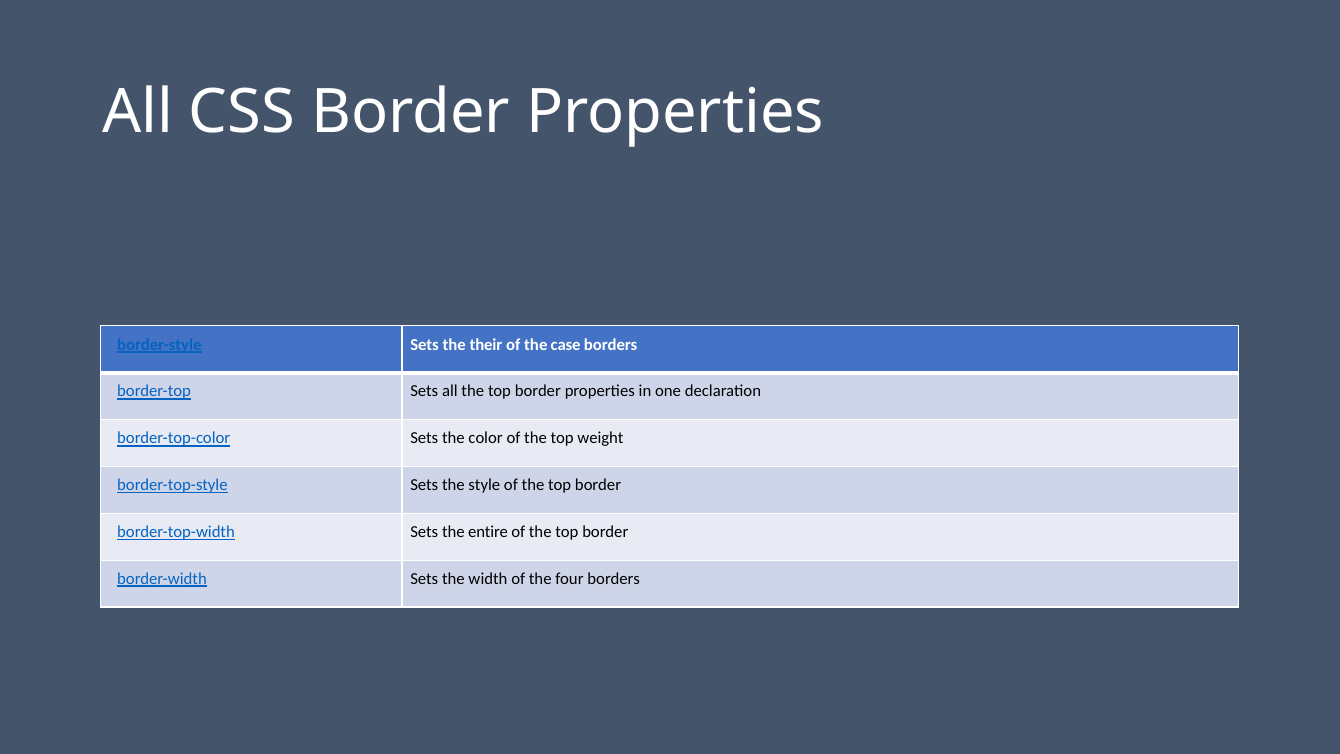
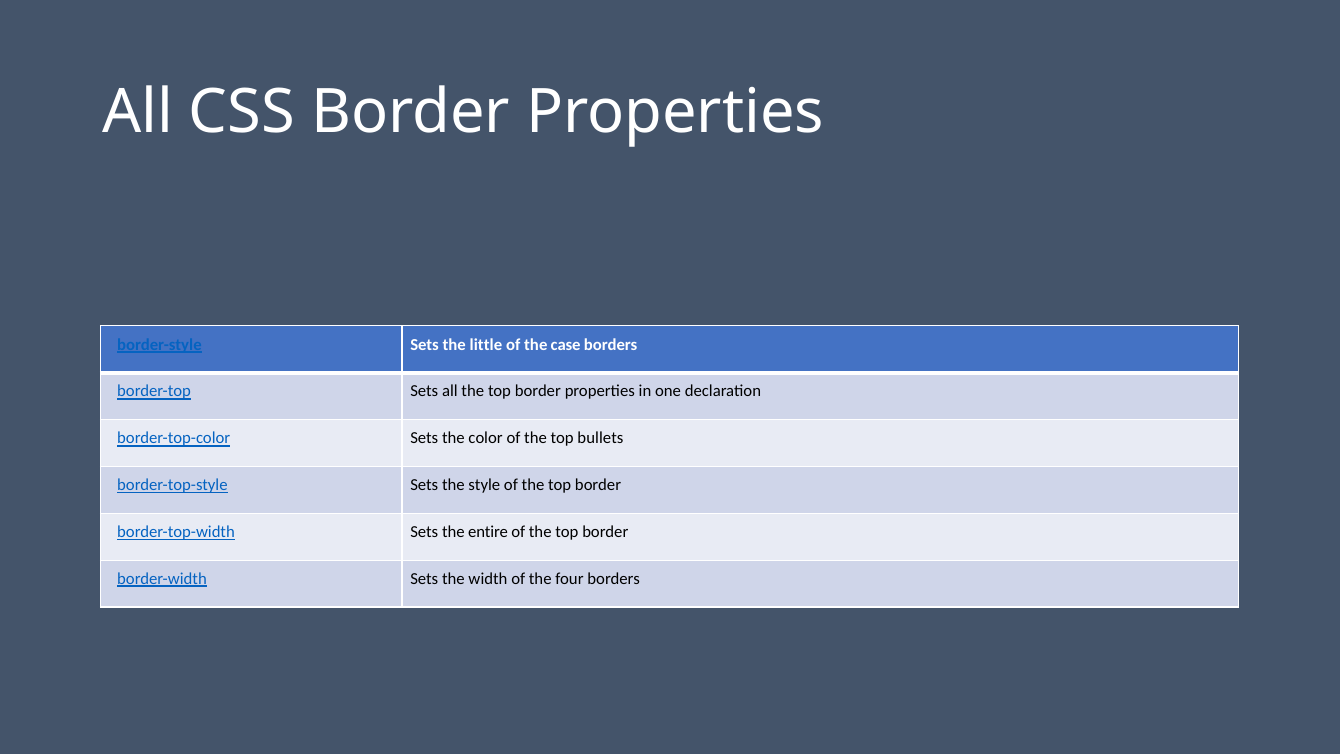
their: their -> little
weight: weight -> bullets
